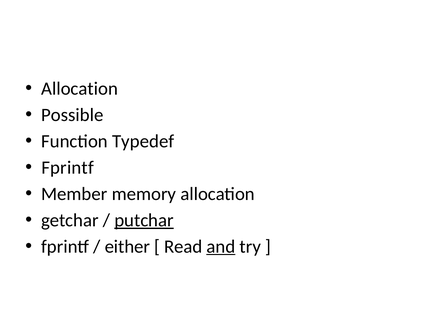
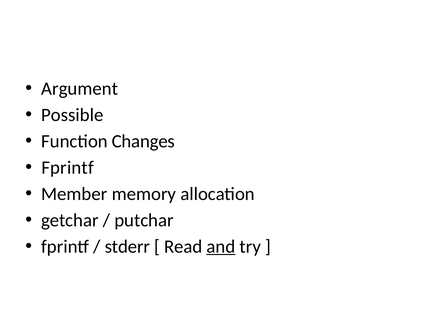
Allocation at (80, 89): Allocation -> Argument
Typedef: Typedef -> Changes
putchar underline: present -> none
either: either -> stderr
